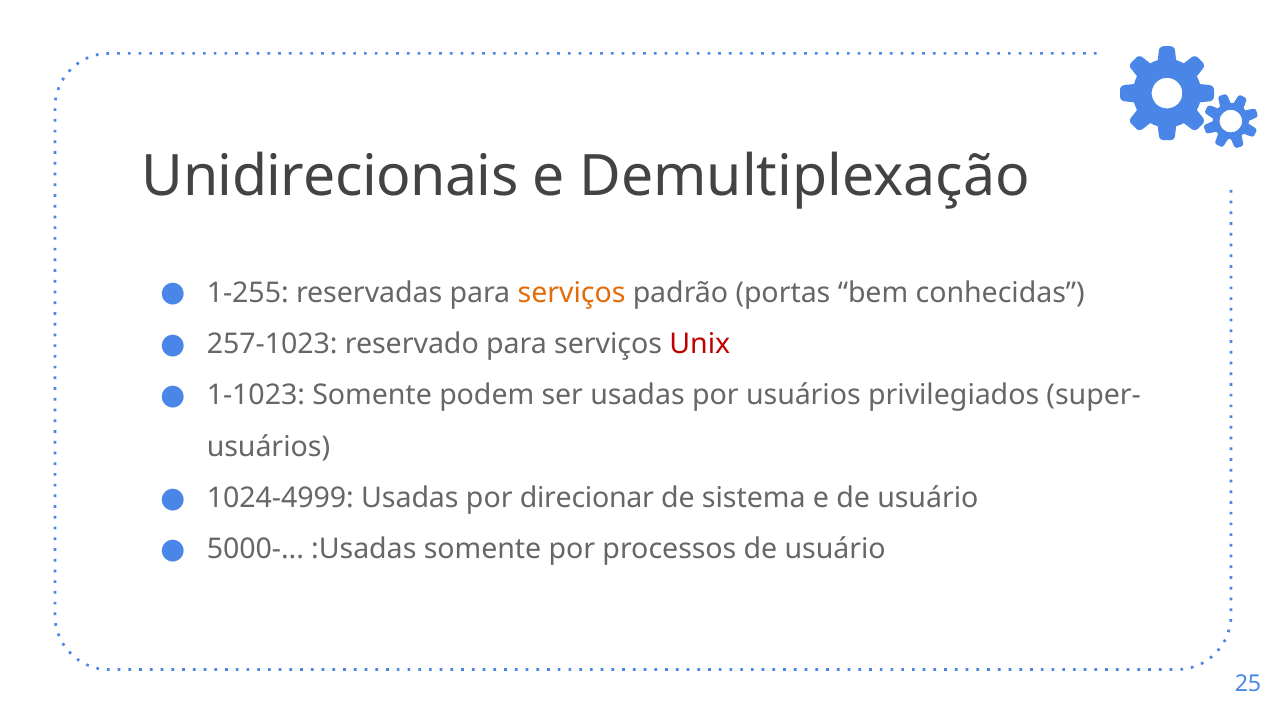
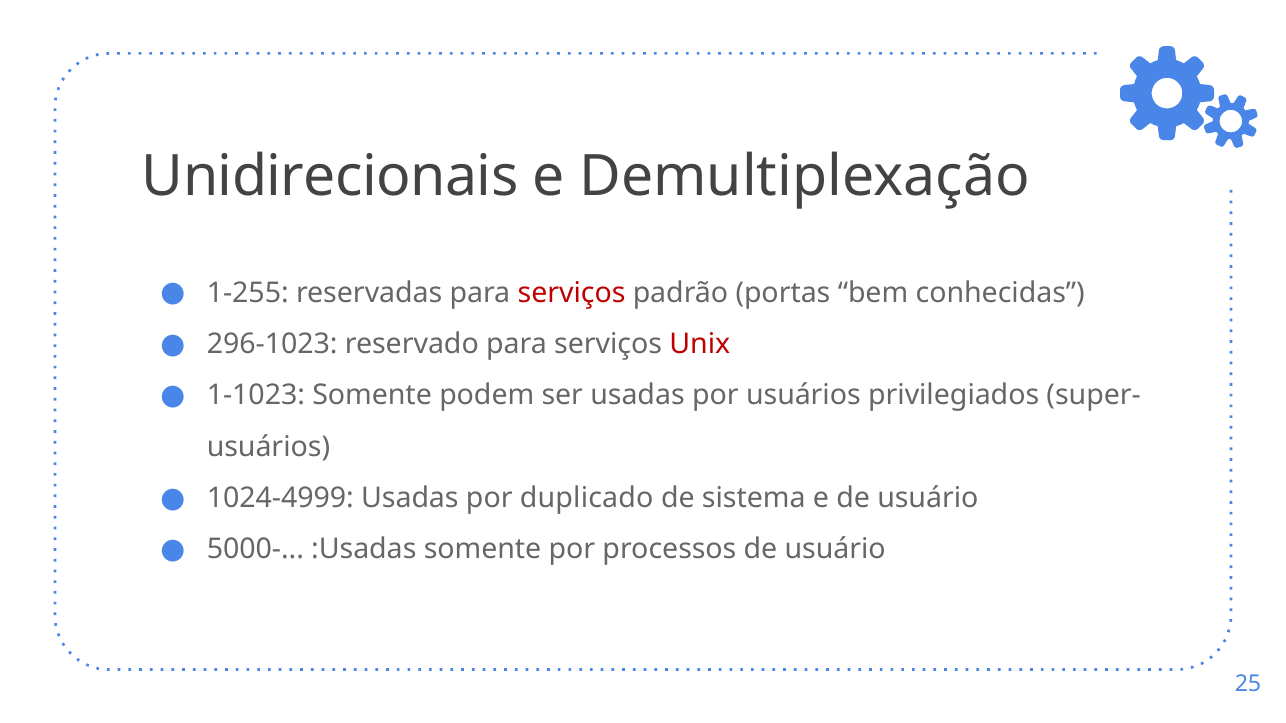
serviços at (572, 293) colour: orange -> red
257-1023: 257-1023 -> 296-1023
direcionar: direcionar -> duplicado
